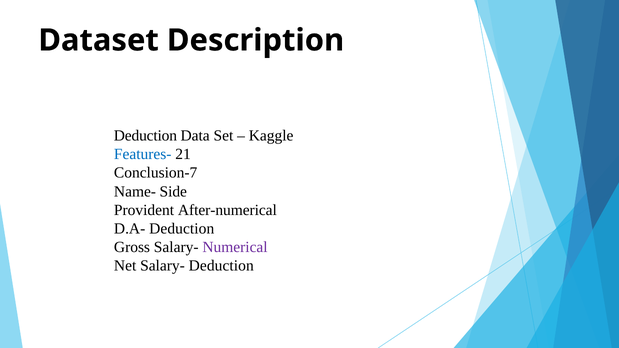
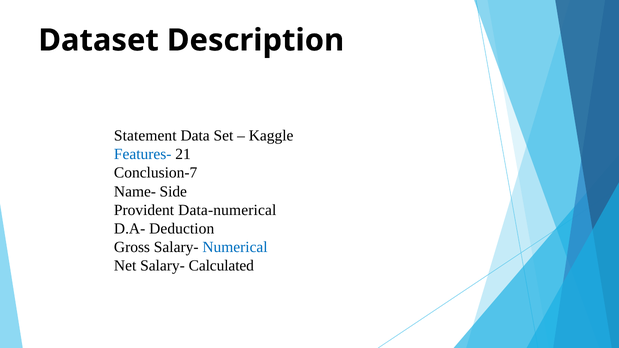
Deduction at (145, 136): Deduction -> Statement
After-numerical: After-numerical -> Data-numerical
Numerical colour: purple -> blue
Salary- Deduction: Deduction -> Calculated
